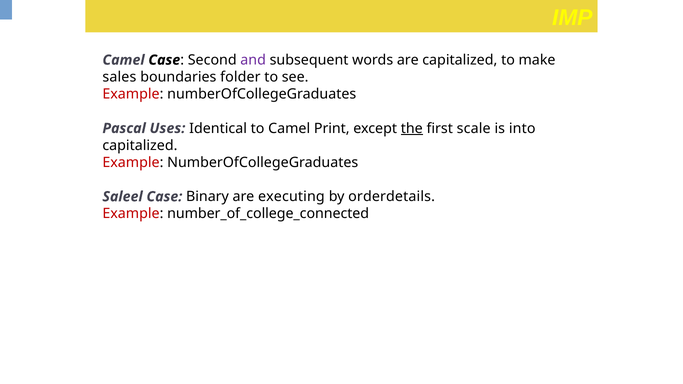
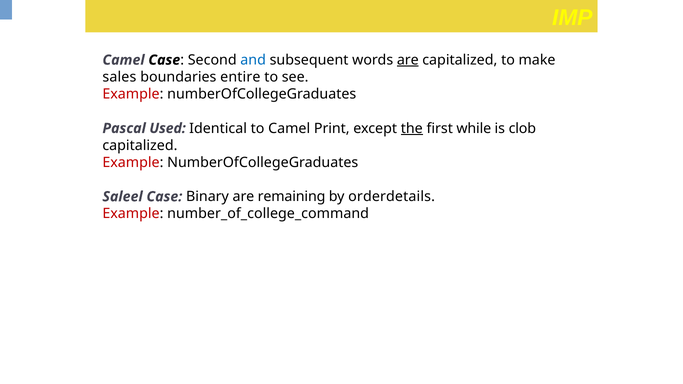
and colour: purple -> blue
are at (408, 60) underline: none -> present
folder: folder -> entire
Uses: Uses -> Used
scale: scale -> while
into: into -> clob
executing: executing -> remaining
number_of_college_connected: number_of_college_connected -> number_of_college_command
